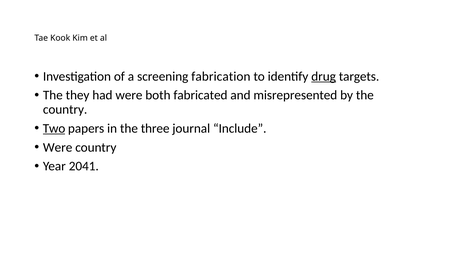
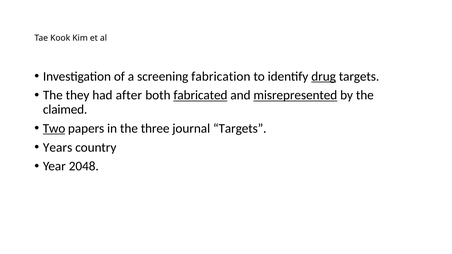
had were: were -> after
fabricated underline: none -> present
misrepresented underline: none -> present
country at (65, 110): country -> claimed
journal Include: Include -> Targets
Were at (58, 148): Were -> Years
2041: 2041 -> 2048
